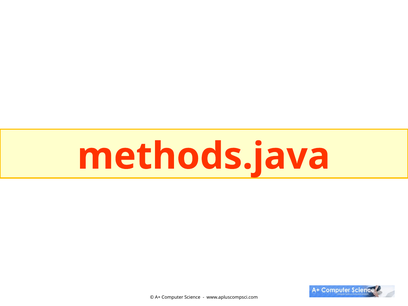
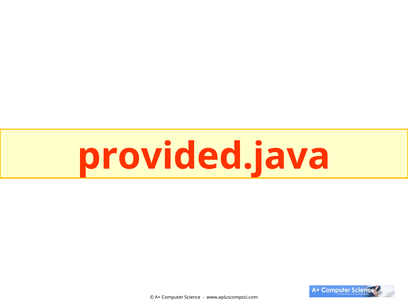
methods.java: methods.java -> provided.java
